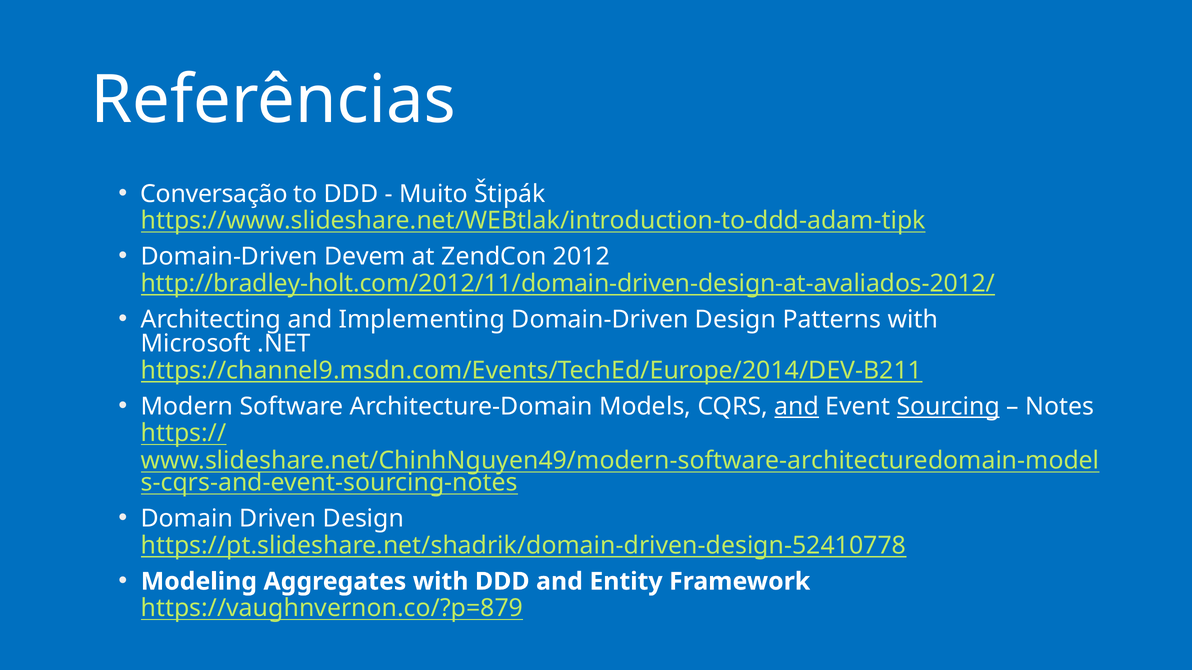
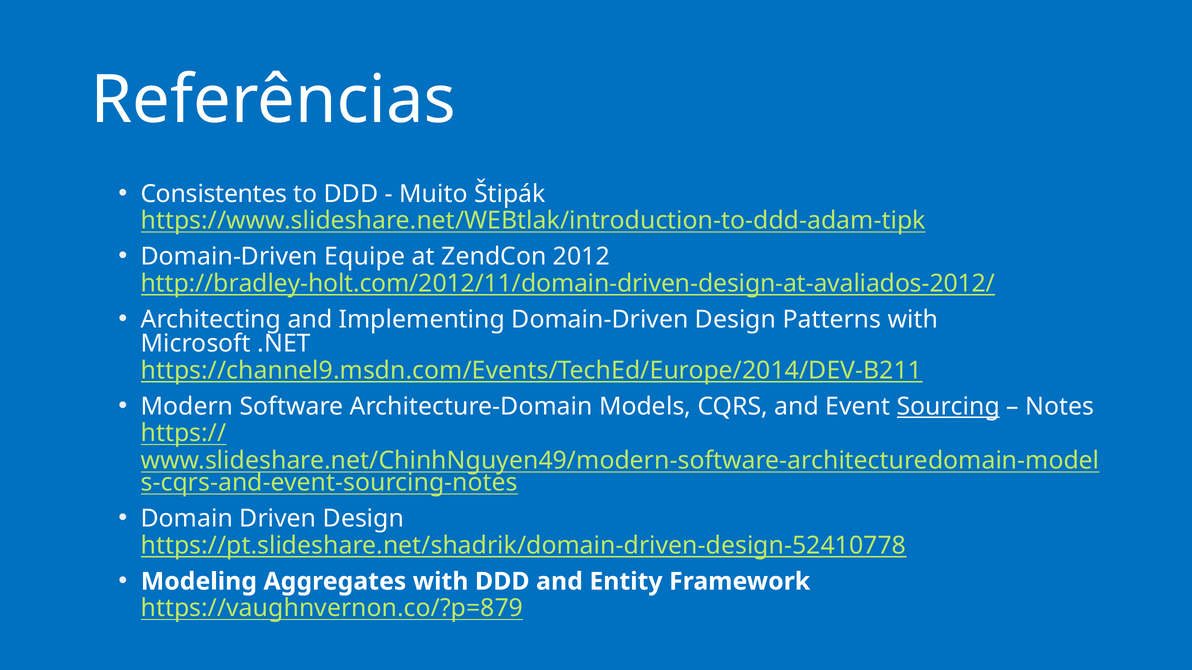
Conversação: Conversação -> Consistentes
Devem: Devem -> Equipe
and at (797, 407) underline: present -> none
